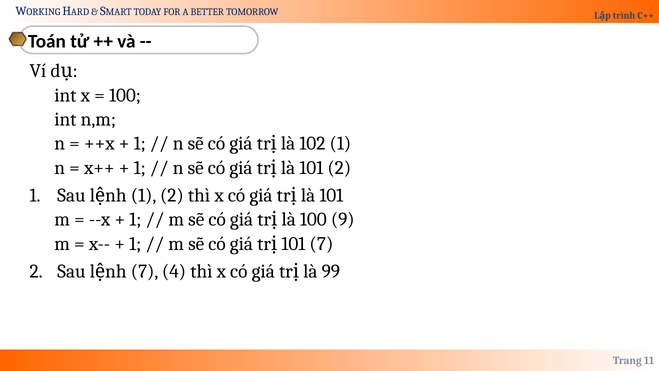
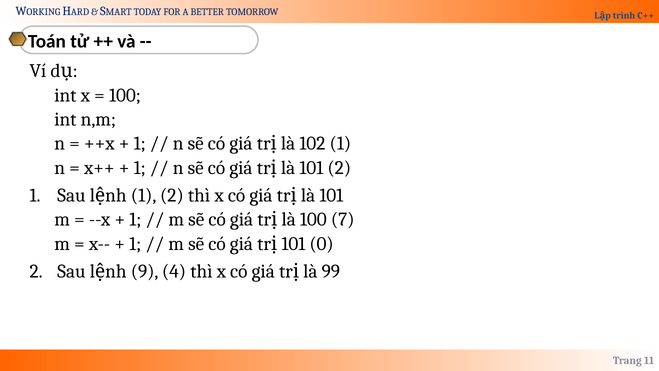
9: 9 -> 7
101 7: 7 -> 0
7 at (145, 271): 7 -> 9
